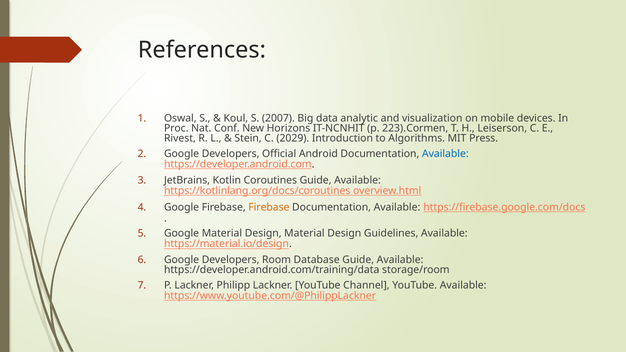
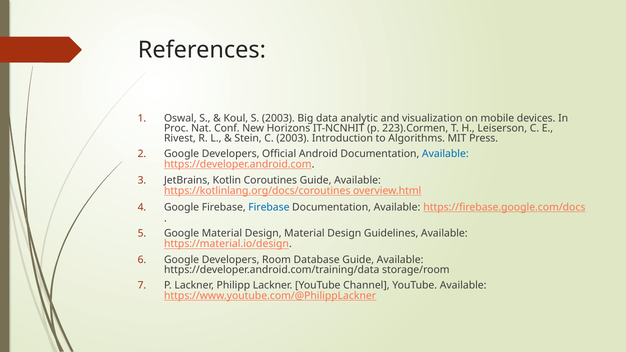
S 2007: 2007 -> 2003
C 2029: 2029 -> 2003
Firebase at (269, 207) colour: orange -> blue
